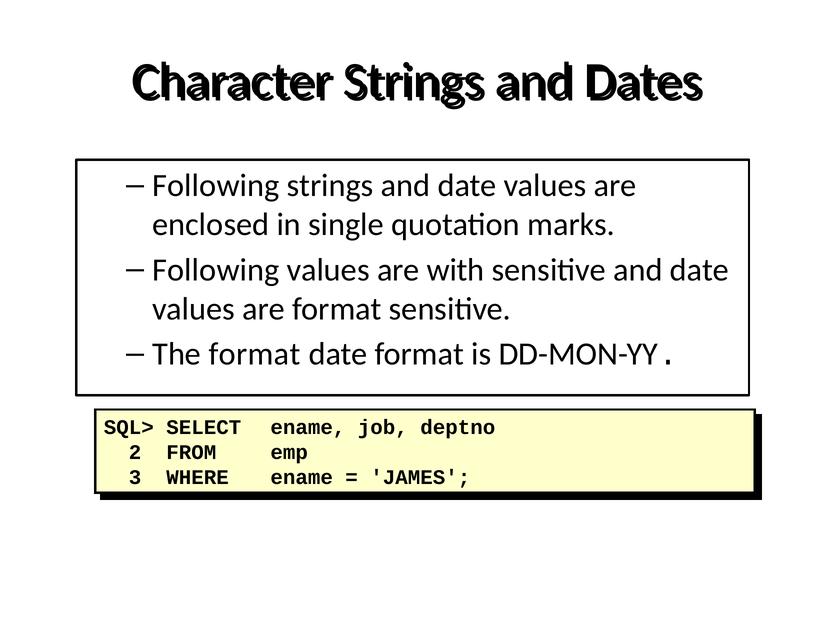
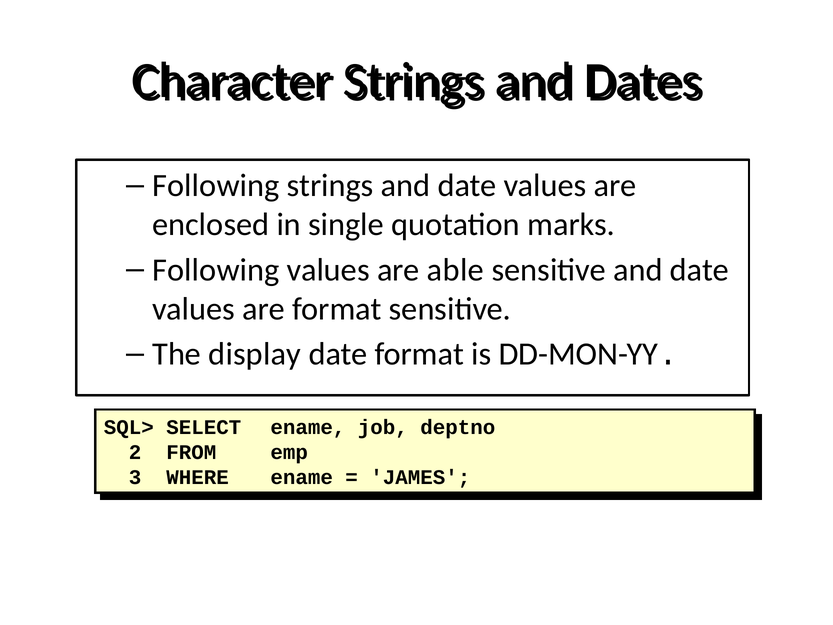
with: with -> able
The format: format -> display
